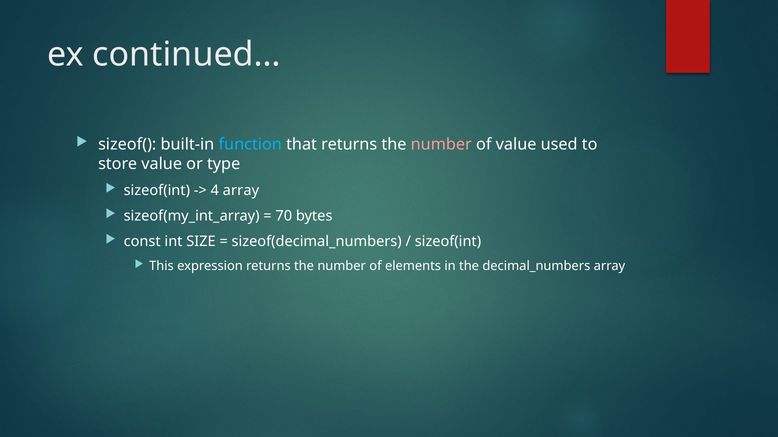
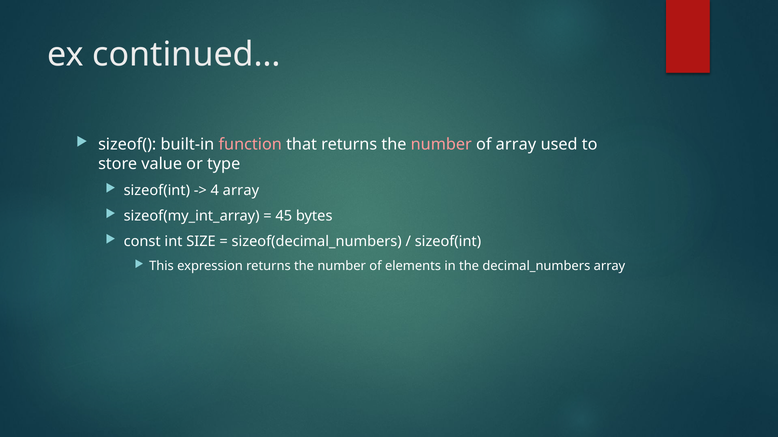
function colour: light blue -> pink
of value: value -> array
70: 70 -> 45
